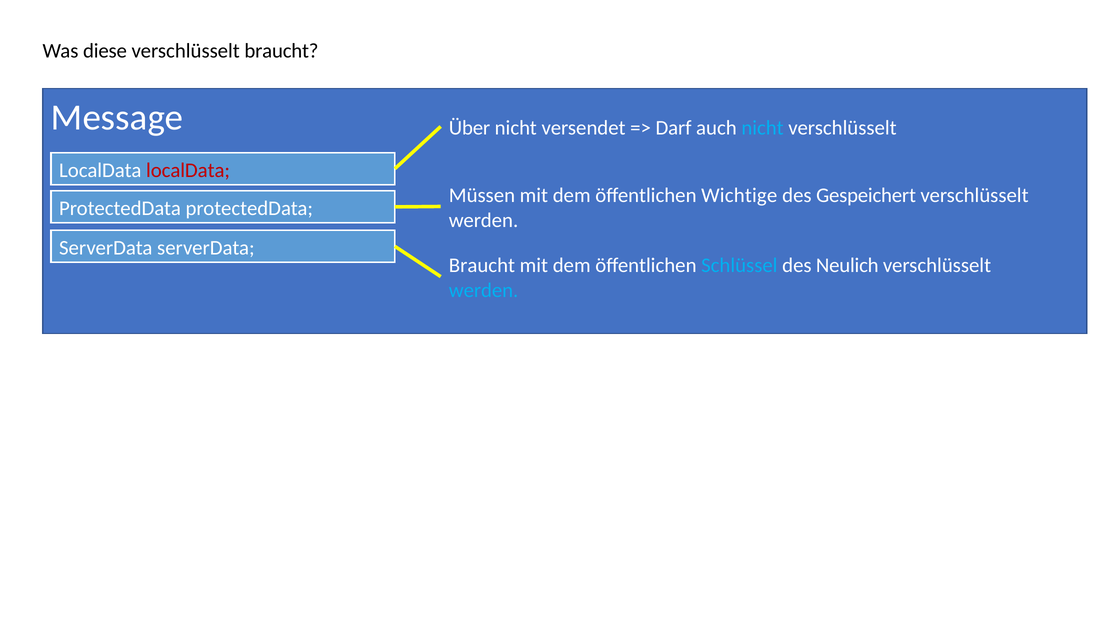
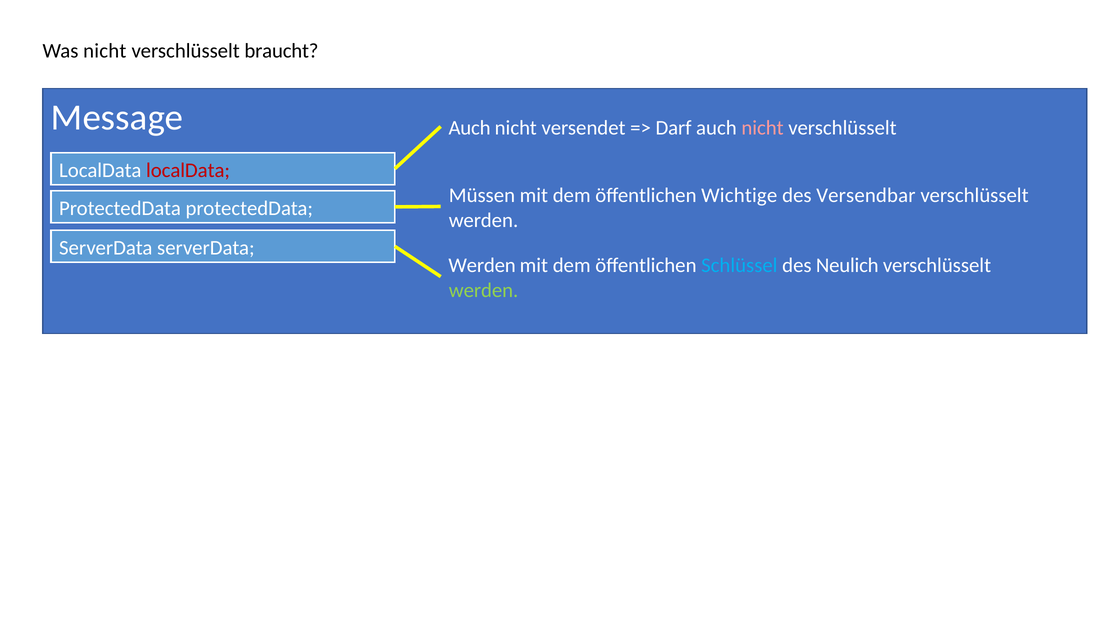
Was diese: diese -> nicht
Über at (470, 128): Über -> Auch
nicht at (763, 128) colour: light blue -> pink
Gespeichert: Gespeichert -> Versendbar
Braucht at (482, 266): Braucht -> Werden
werden at (484, 291) colour: light blue -> light green
